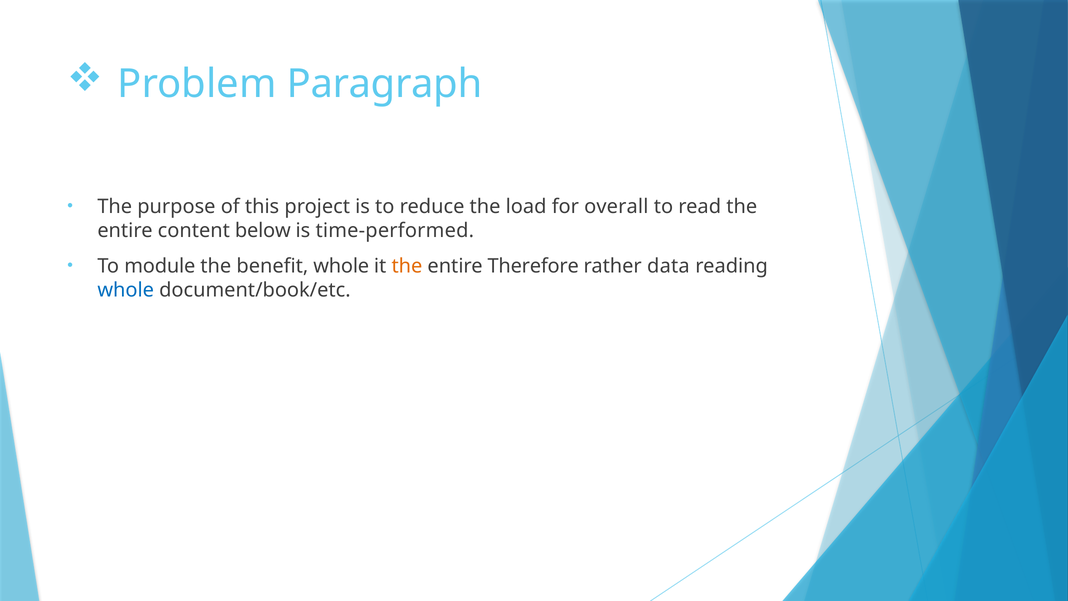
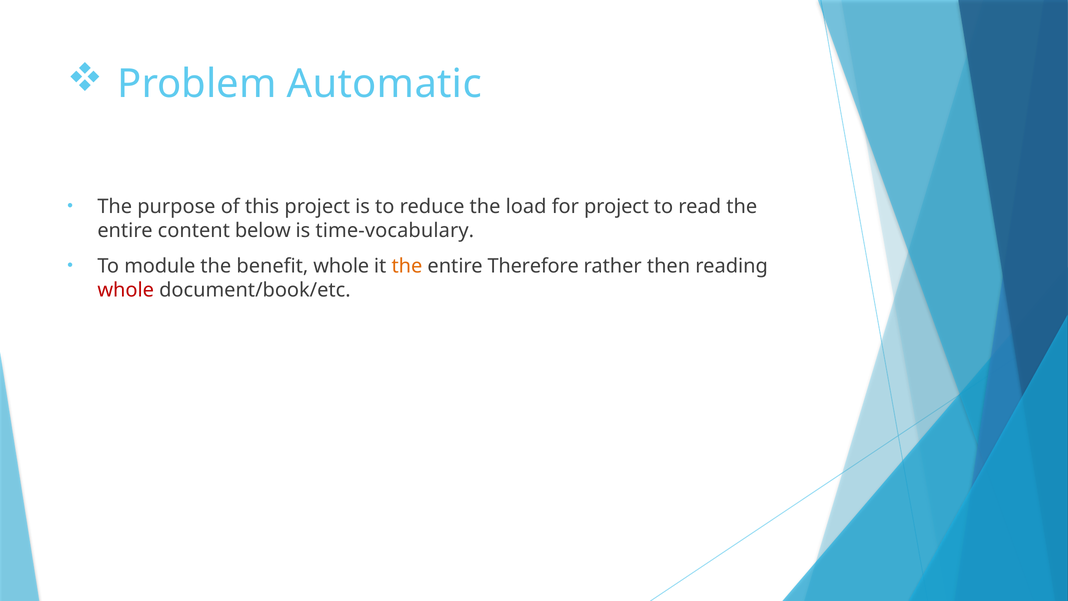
Paragraph: Paragraph -> Automatic
for overall: overall -> project
time-performed: time-performed -> time-vocabulary
data: data -> then
whole at (126, 290) colour: blue -> red
